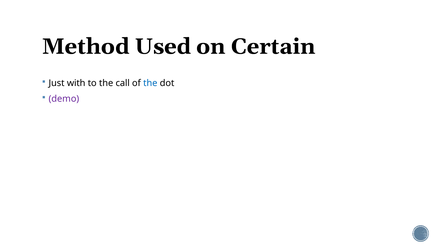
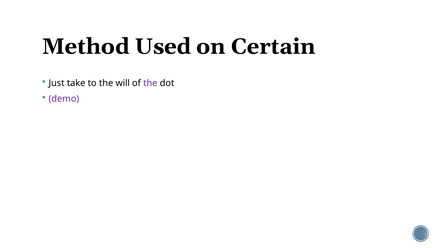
with: with -> take
call: call -> will
the at (150, 83) colour: blue -> purple
